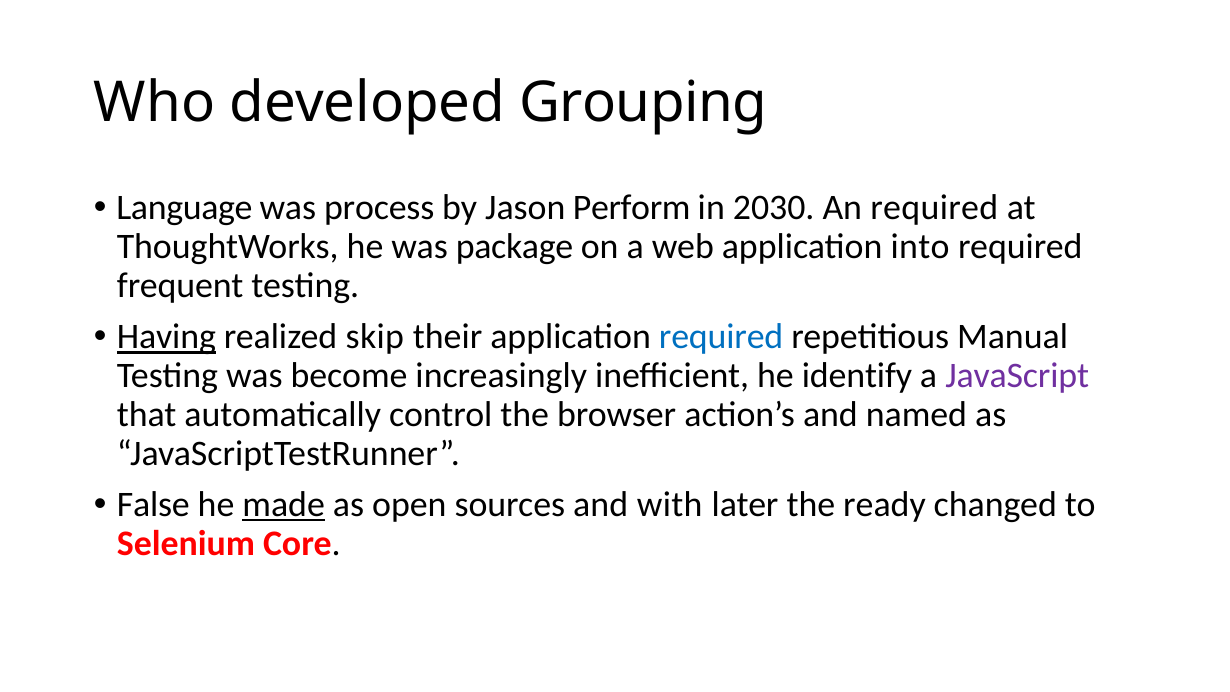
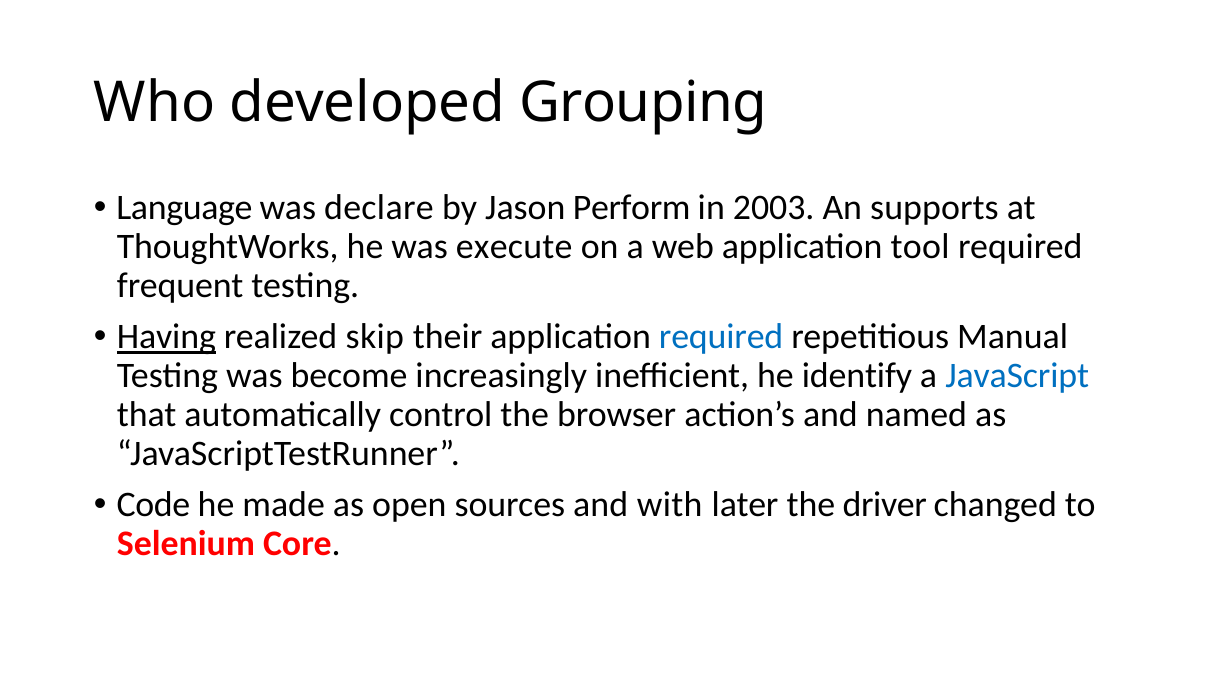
process: process -> declare
2030: 2030 -> 2003
An required: required -> supports
package: package -> execute
into: into -> tool
JavaScript colour: purple -> blue
False: False -> Code
made underline: present -> none
ready: ready -> driver
